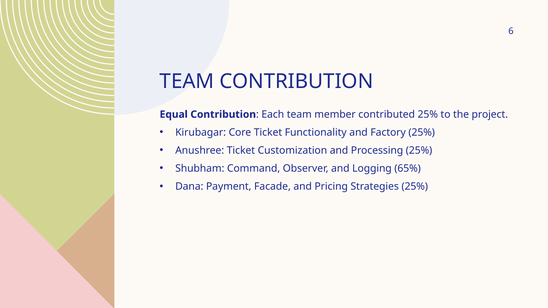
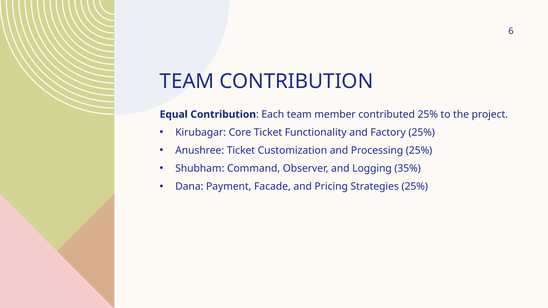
65%: 65% -> 35%
